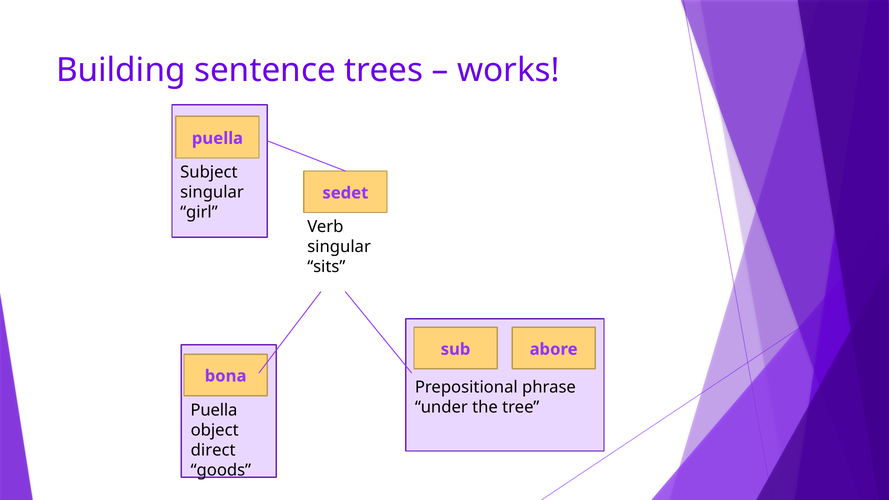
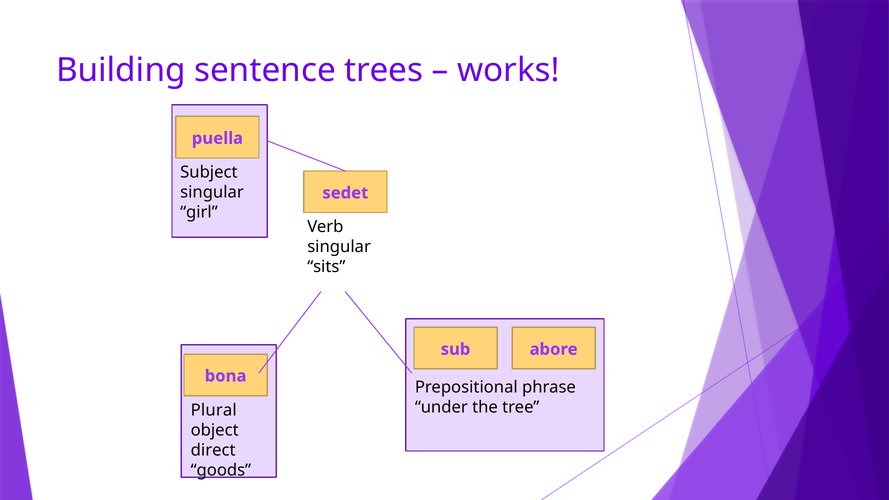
Puella at (214, 410): Puella -> Plural
